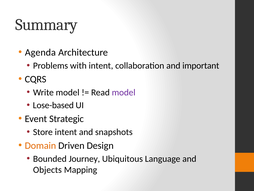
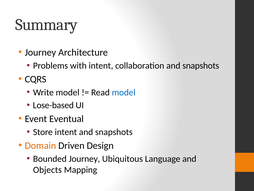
Agenda at (40, 52): Agenda -> Journey
collaboration and important: important -> snapshots
model at (124, 92) colour: purple -> blue
Strategic: Strategic -> Eventual
